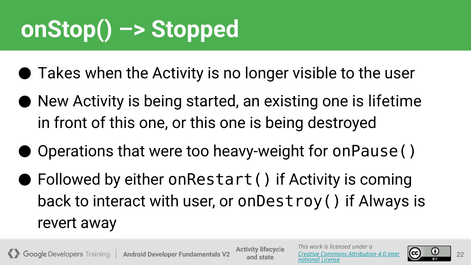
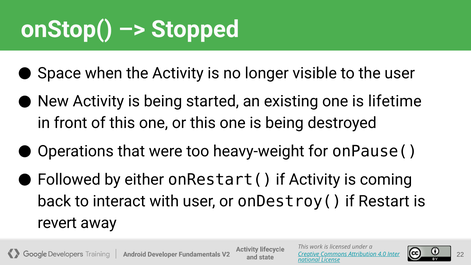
Takes: Takes -> Space
Always: Always -> Restart
